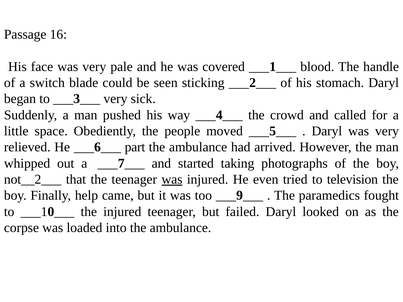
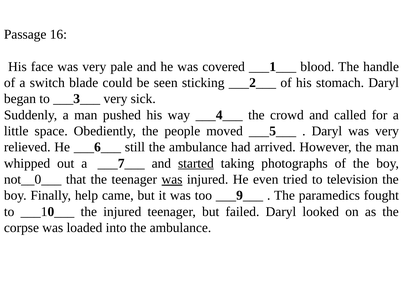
part: part -> still
started underline: none -> present
not__2___: not__2___ -> not__0___
